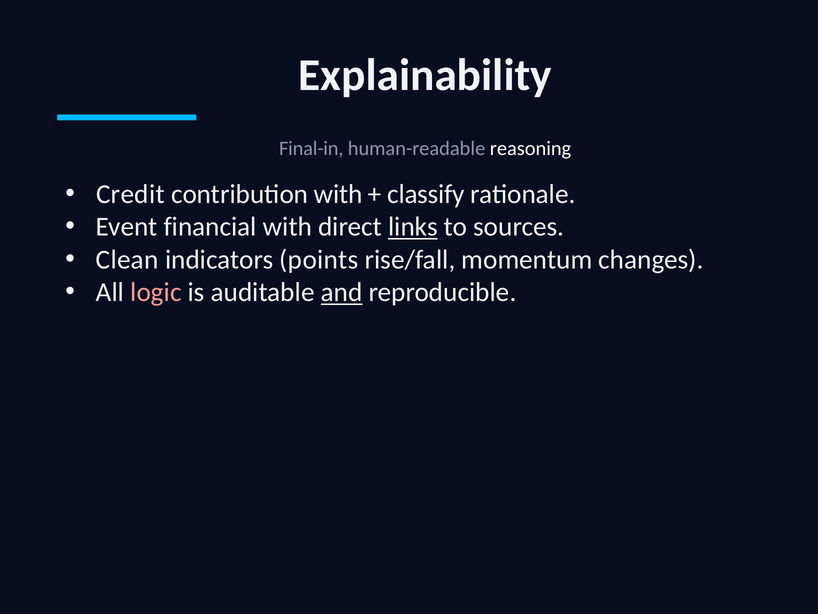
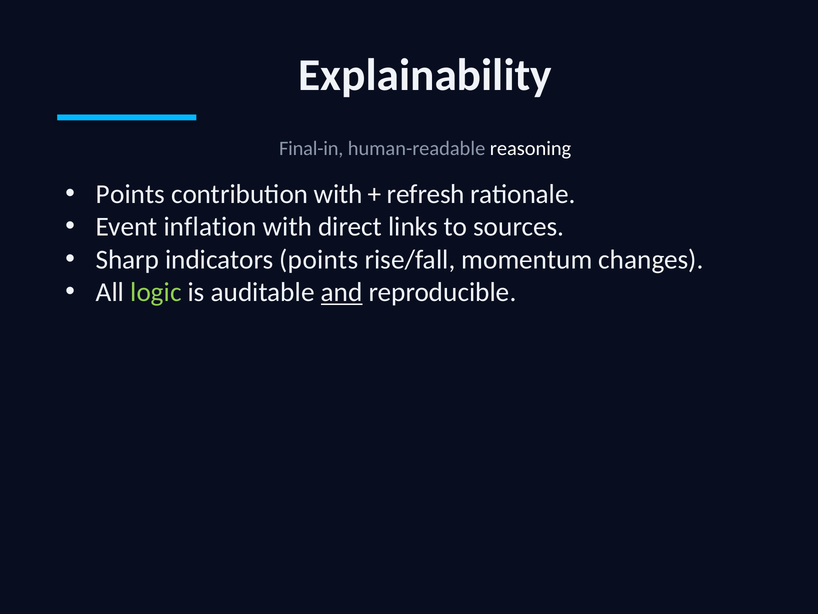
Credit at (130, 194): Credit -> Points
classify: classify -> refresh
financial: financial -> inflation
links underline: present -> none
Clean: Clean -> Sharp
logic colour: pink -> light green
